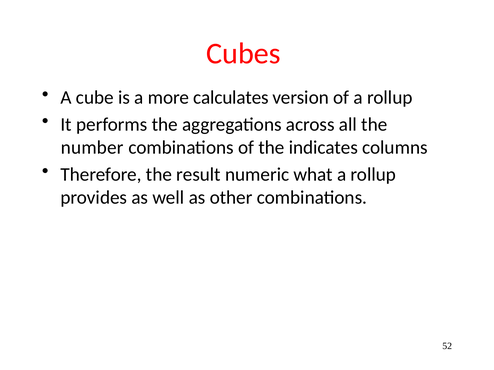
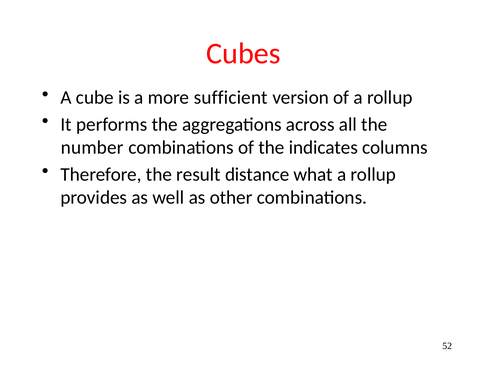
calculates: calculates -> sufficient
numeric: numeric -> distance
